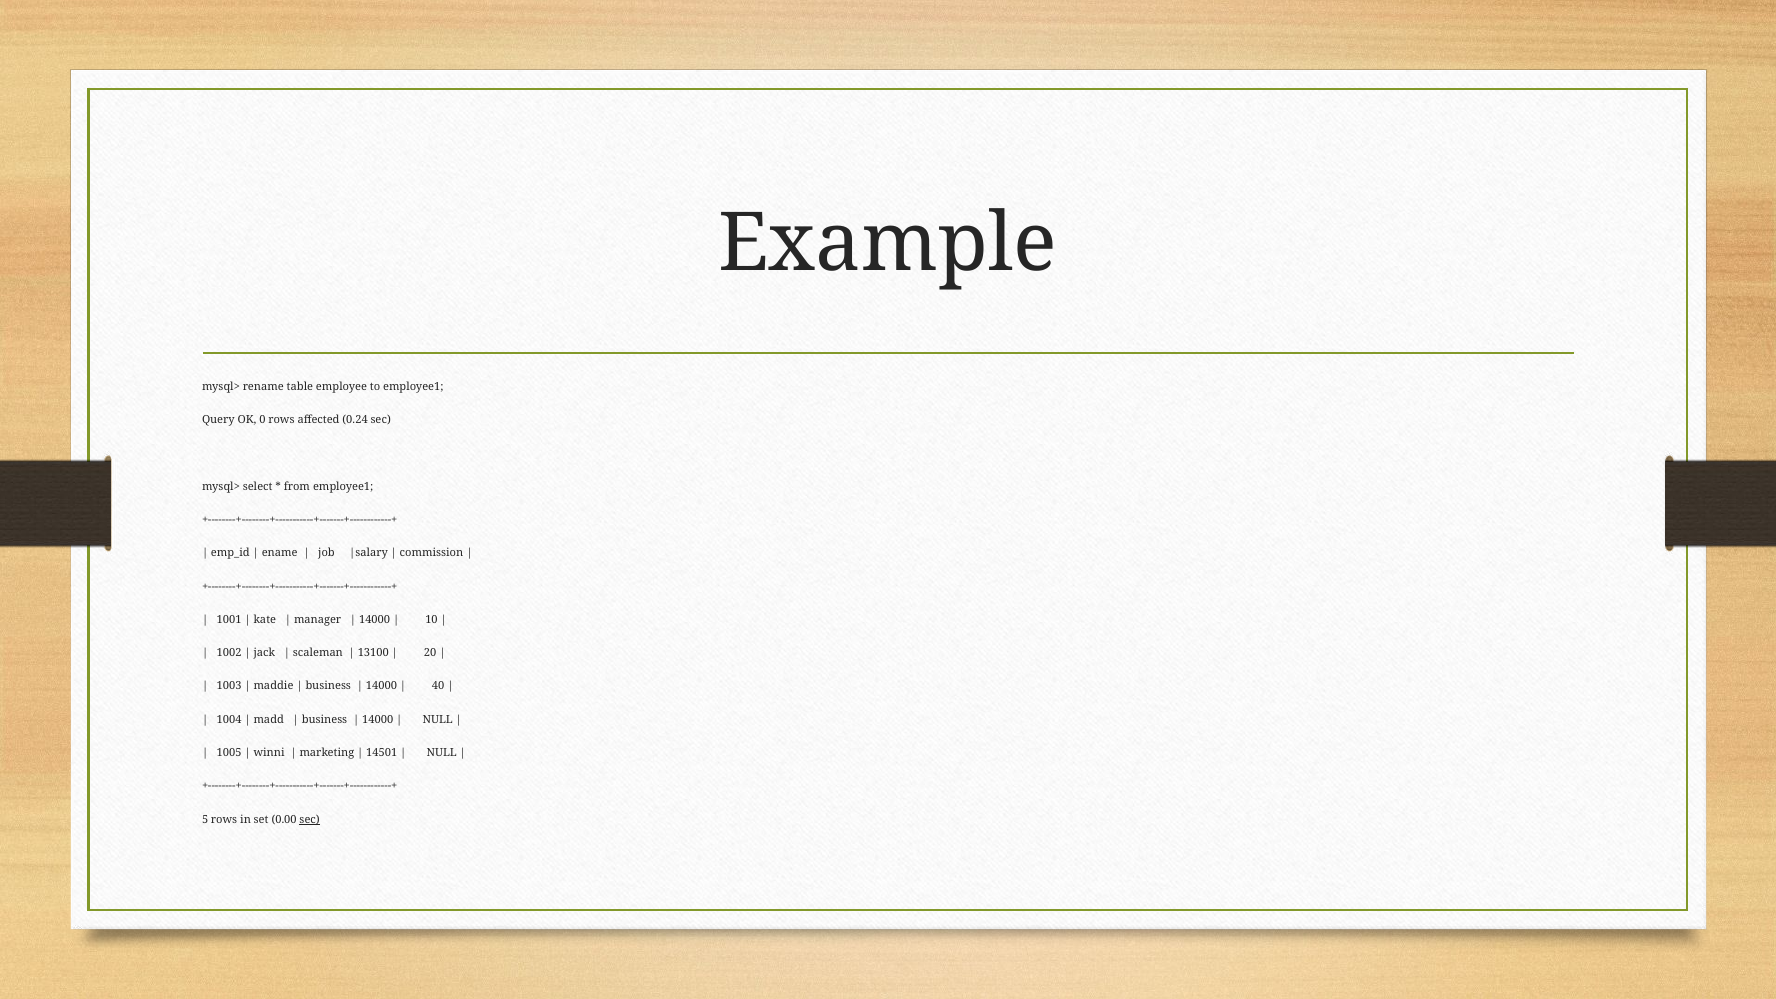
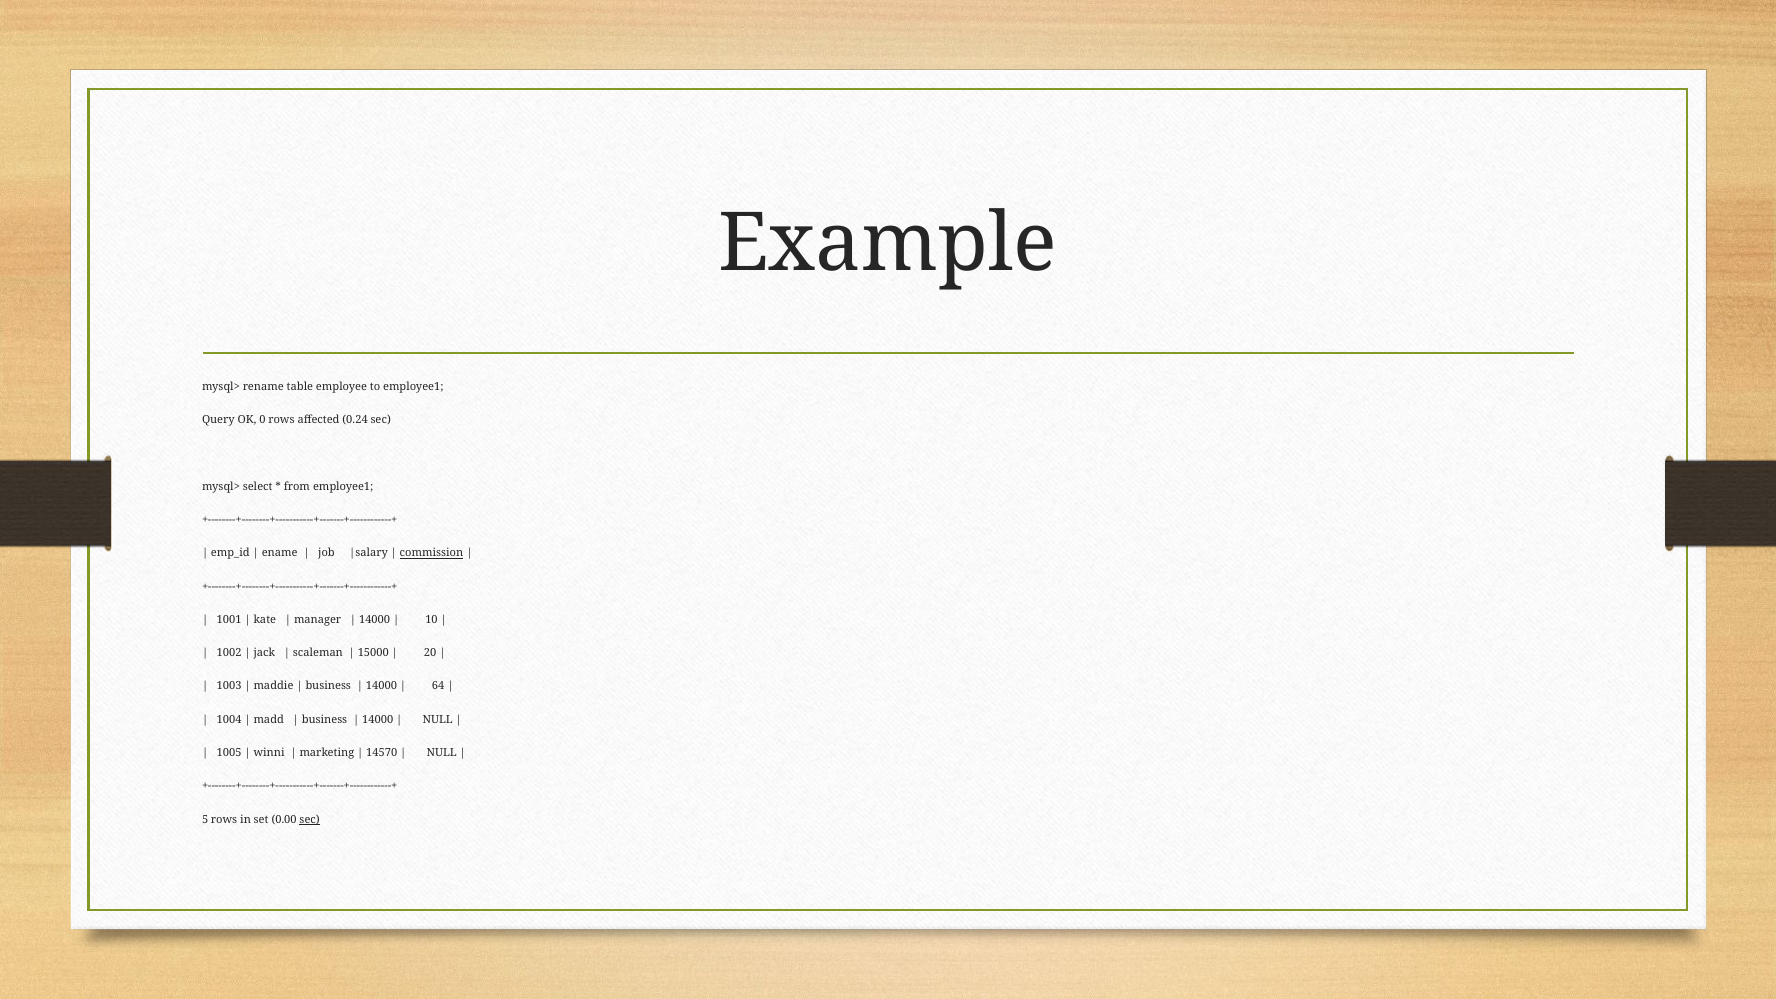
commission underline: none -> present
13100: 13100 -> 15000
40: 40 -> 64
14501: 14501 -> 14570
